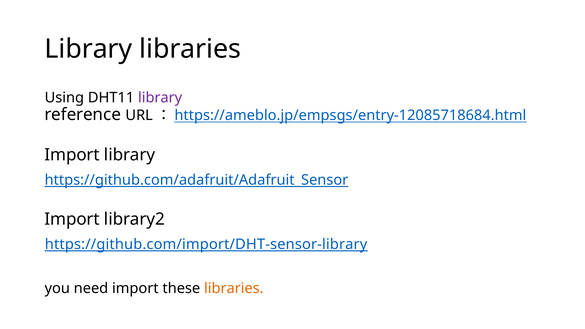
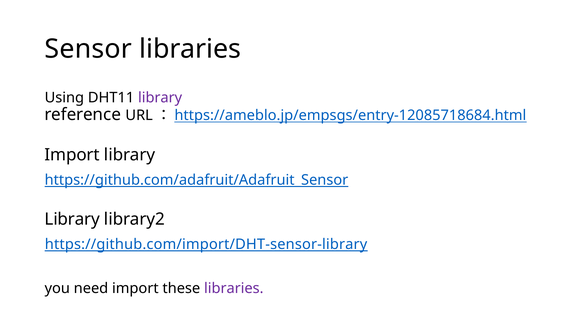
Library at (88, 49): Library -> Sensor
Import at (72, 219): Import -> Library
libraries at (234, 288) colour: orange -> purple
